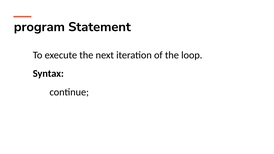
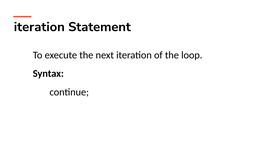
program at (39, 27): program -> iteration
